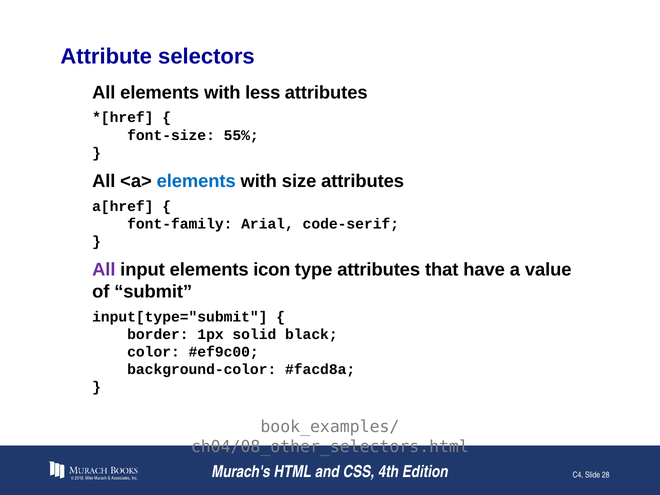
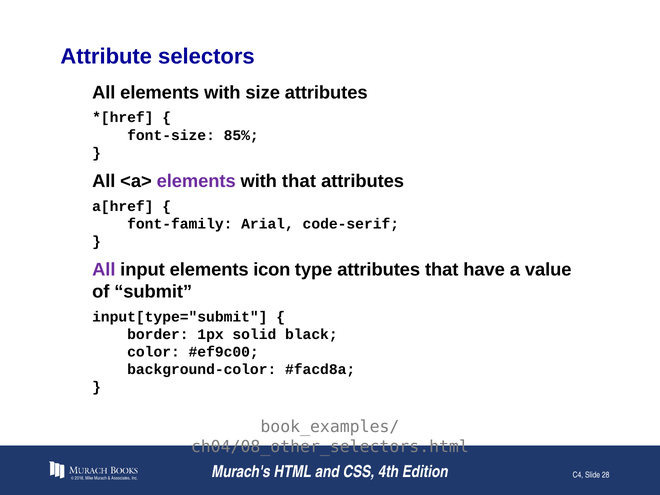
less: less -> size
55%: 55% -> 85%
elements at (196, 181) colour: blue -> purple
with size: size -> that
